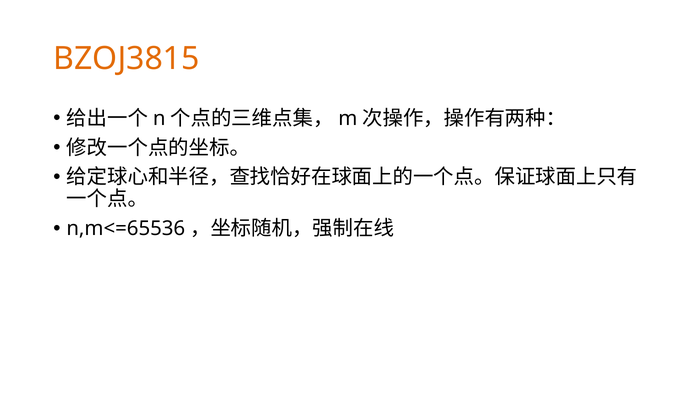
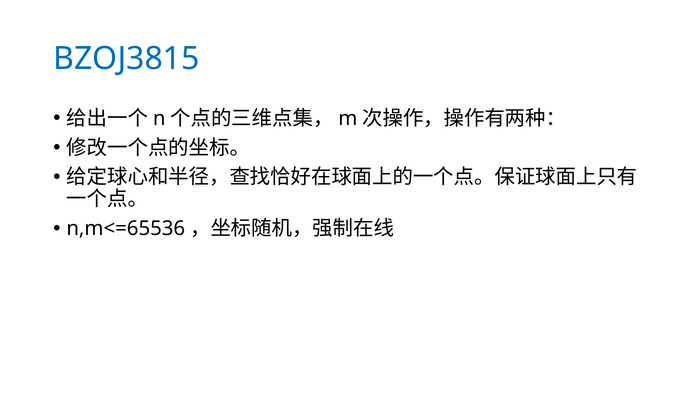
BZOJ3815 colour: orange -> blue
